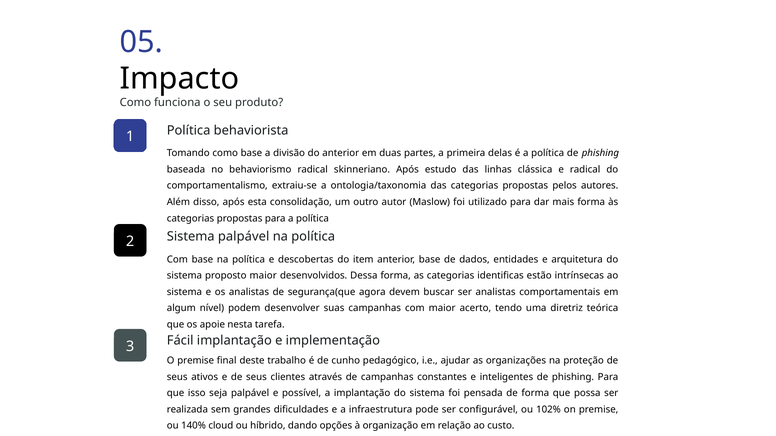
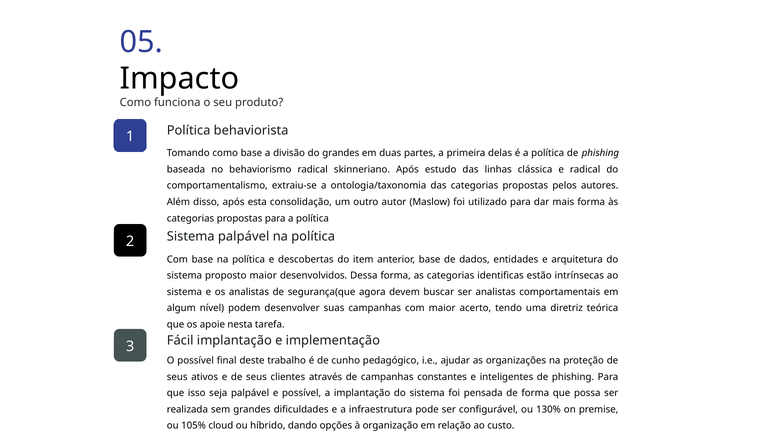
do anterior: anterior -> grandes
O premise: premise -> possível
102%: 102% -> 130%
140%: 140% -> 105%
